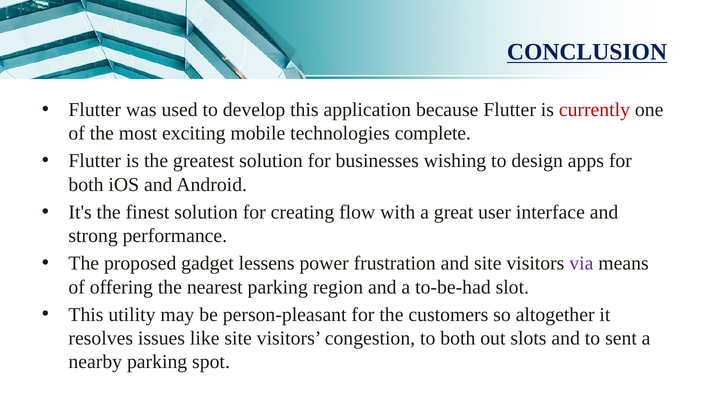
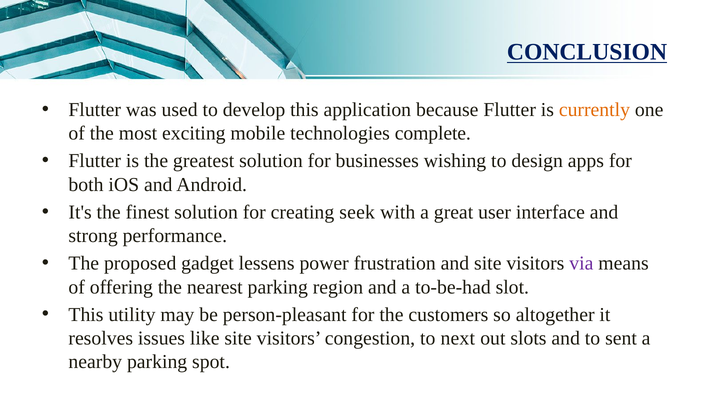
currently colour: red -> orange
flow: flow -> seek
to both: both -> next
